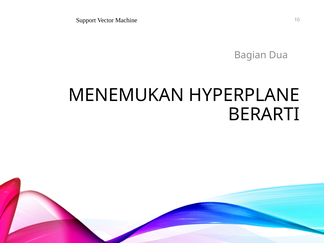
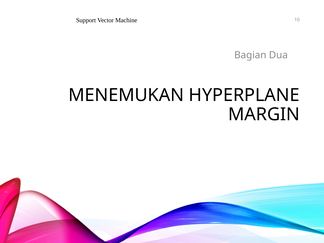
BERARTI: BERARTI -> MARGIN
